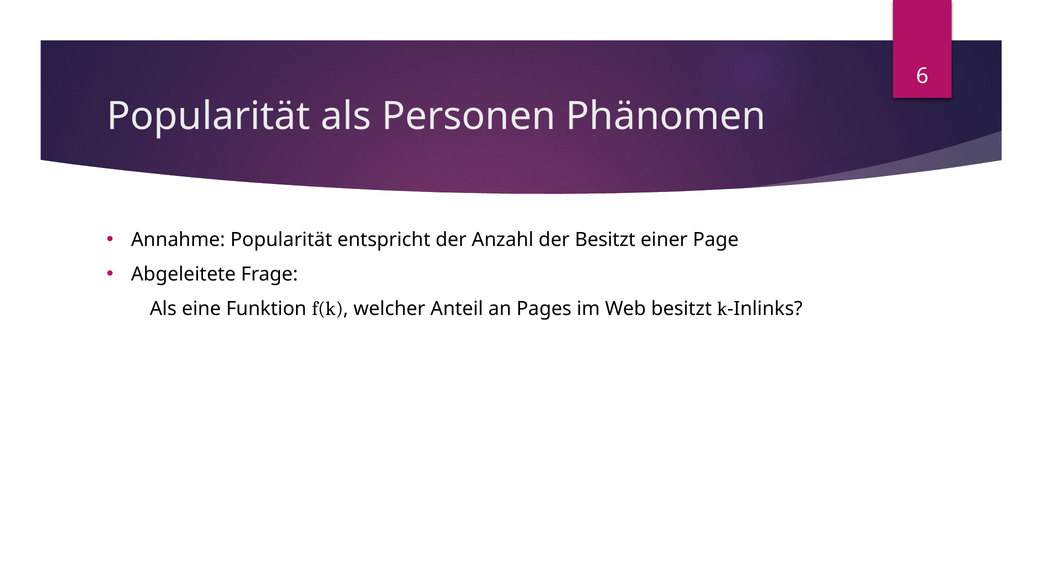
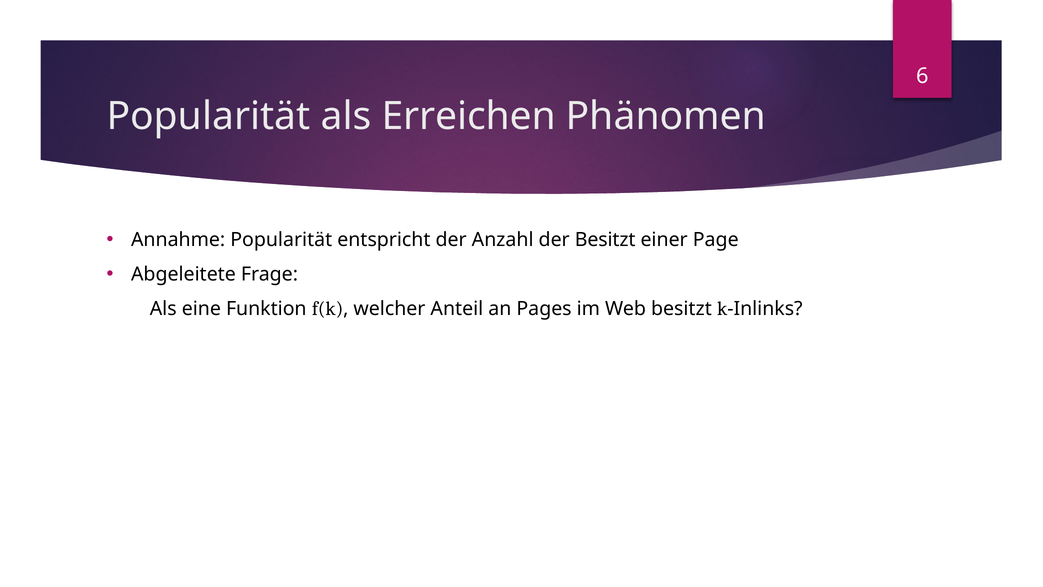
Personen: Personen -> Erreichen
